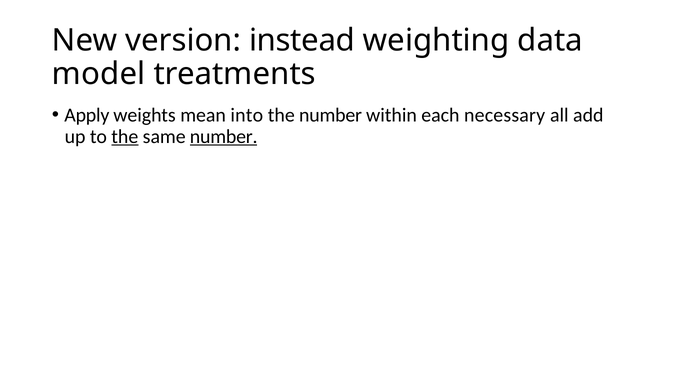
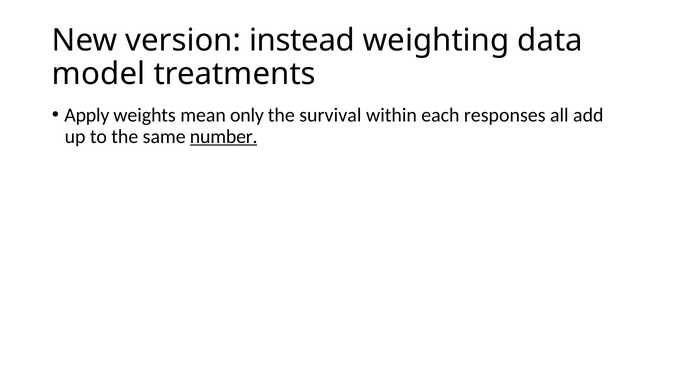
into: into -> only
the number: number -> survival
necessary: necessary -> responses
the at (125, 137) underline: present -> none
